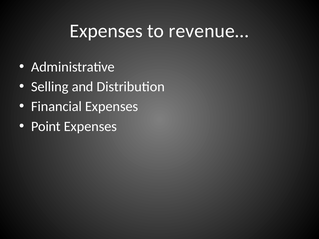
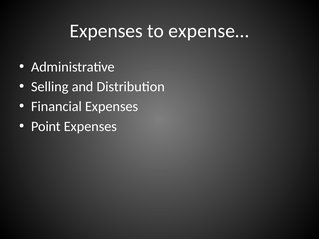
revenue…: revenue… -> expense…
